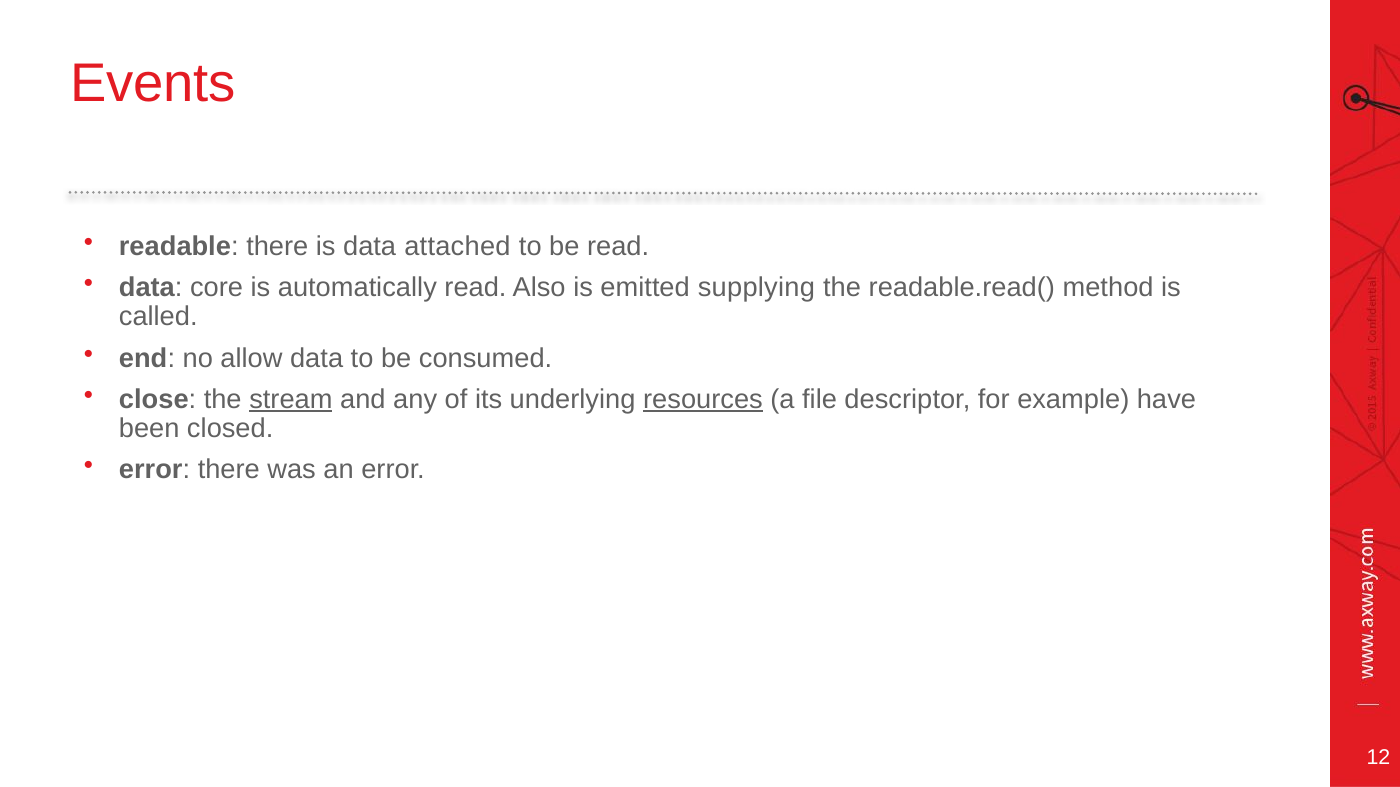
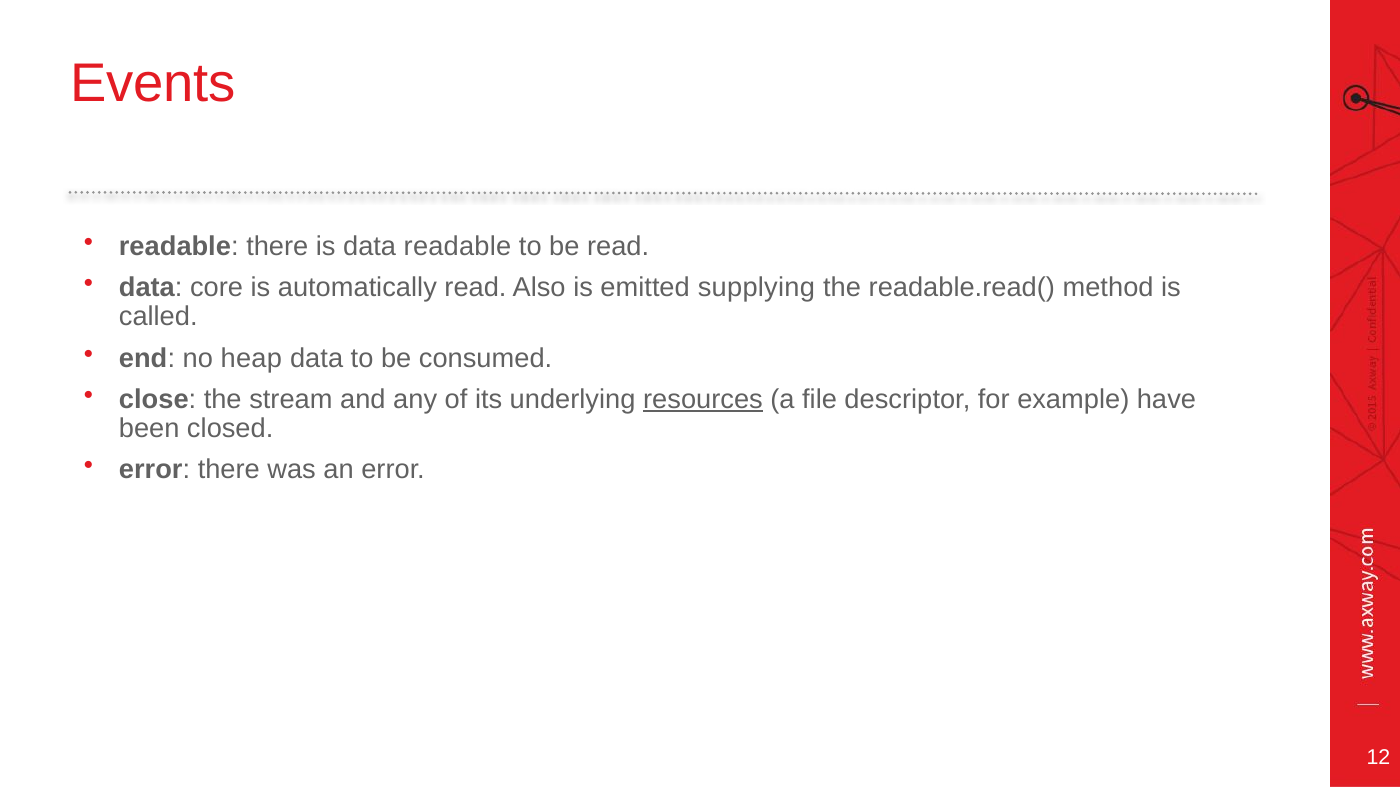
data attached: attached -> readable
allow: allow -> heap
stream underline: present -> none
